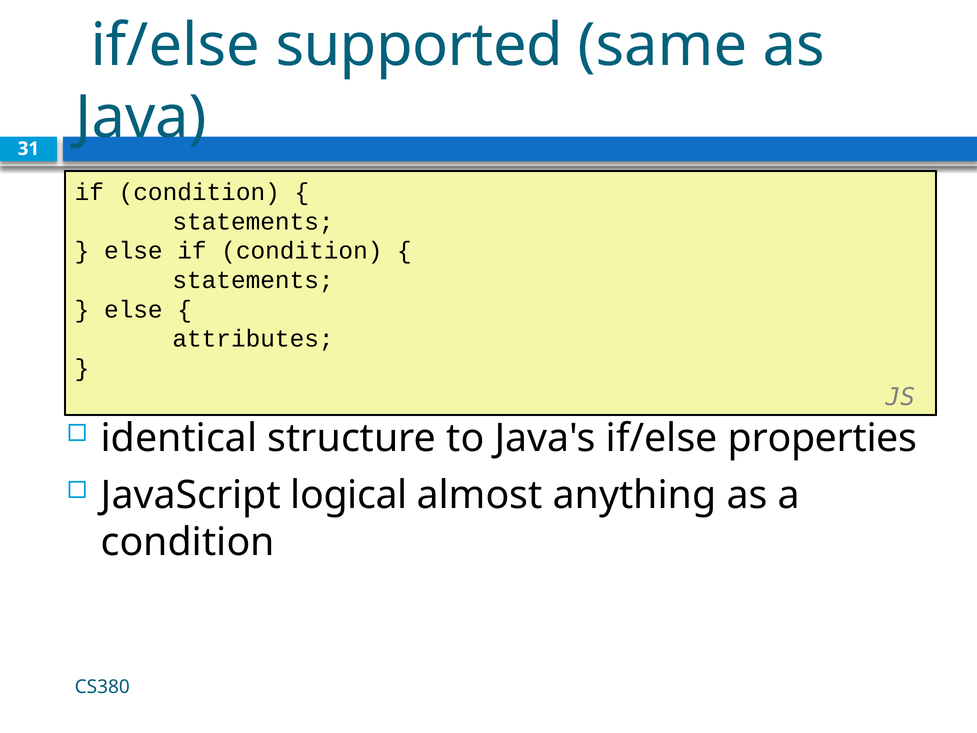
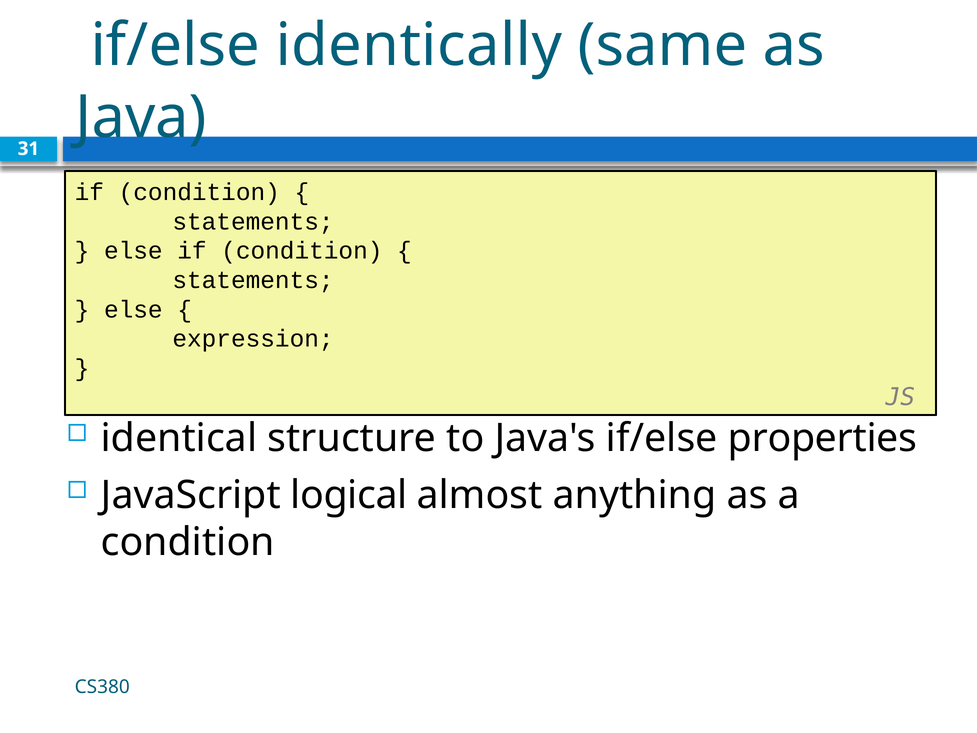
supported: supported -> identically
attributes: attributes -> expression
